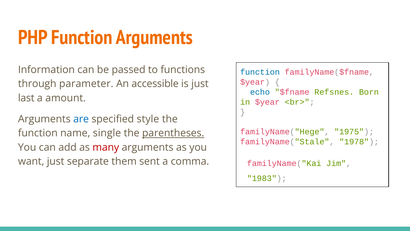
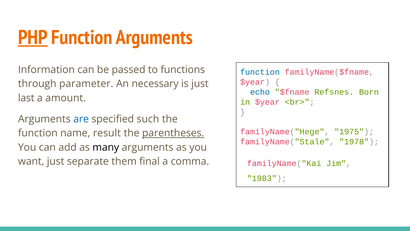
PHP underline: none -> present
accessible: accessible -> necessary
style: style -> such
single: single -> result
many colour: red -> black
sent: sent -> final
